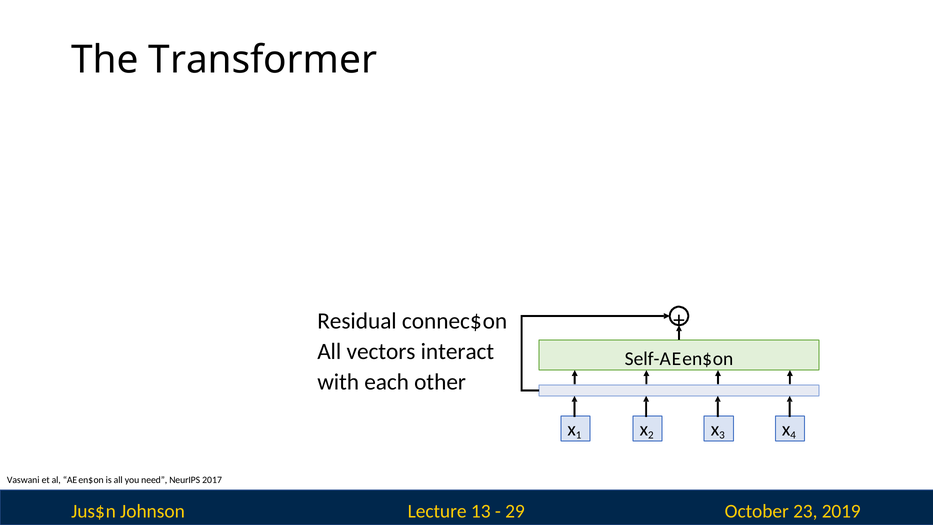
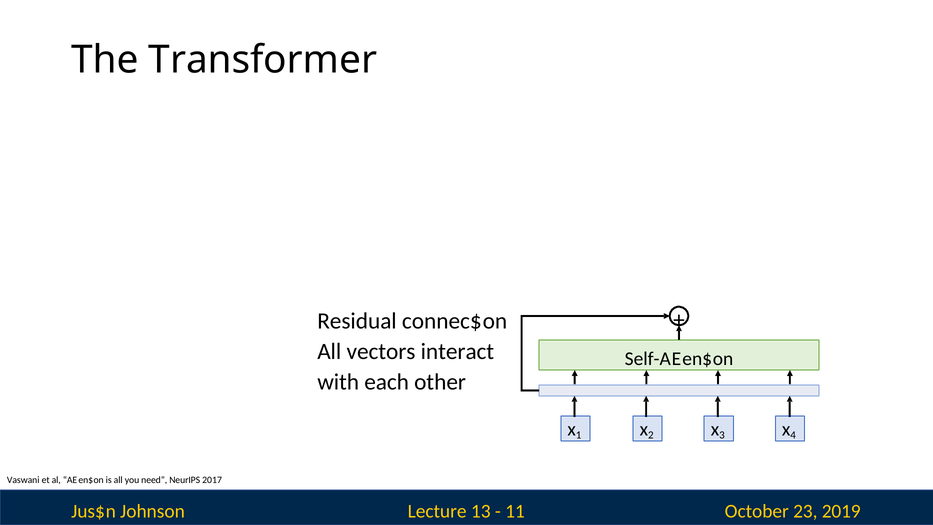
29: 29 -> 11
